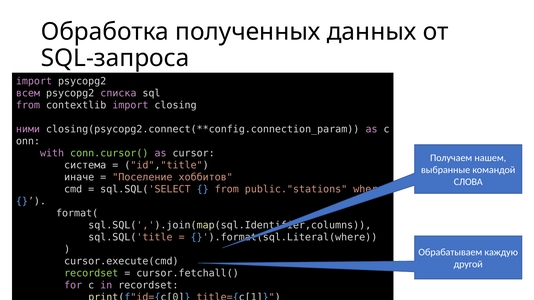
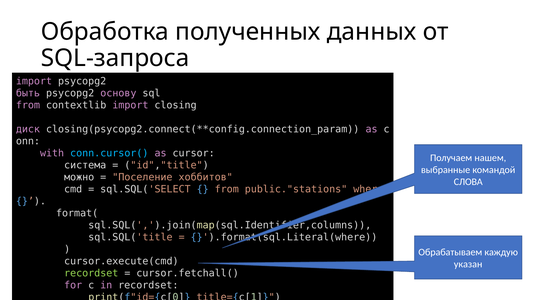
всем: всем -> быть
списка: списка -> основу
ними: ними -> диск
conn.cursor( colour: light green -> light blue
иначе: иначе -> можно
другой: другой -> указан
